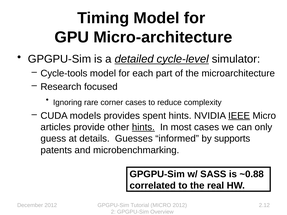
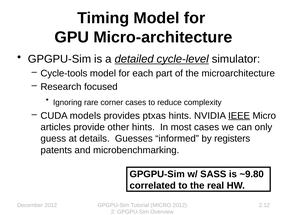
spent: spent -> ptxas
hints at (143, 127) underline: present -> none
supports: supports -> registers
~0.88: ~0.88 -> ~9.80
